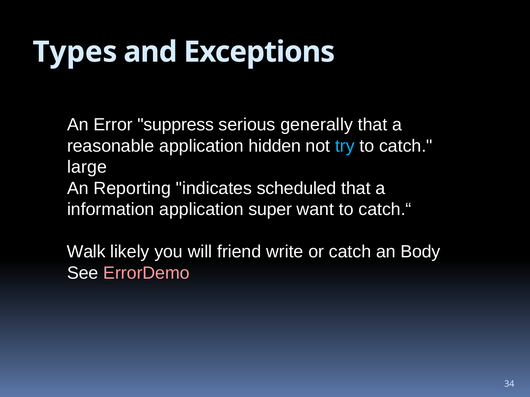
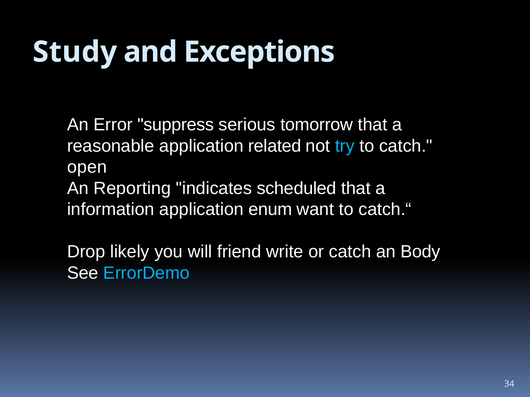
Types: Types -> Study
generally: generally -> tomorrow
hidden: hidden -> related
large: large -> open
super: super -> enum
Walk: Walk -> Drop
ErrorDemo colour: pink -> light blue
